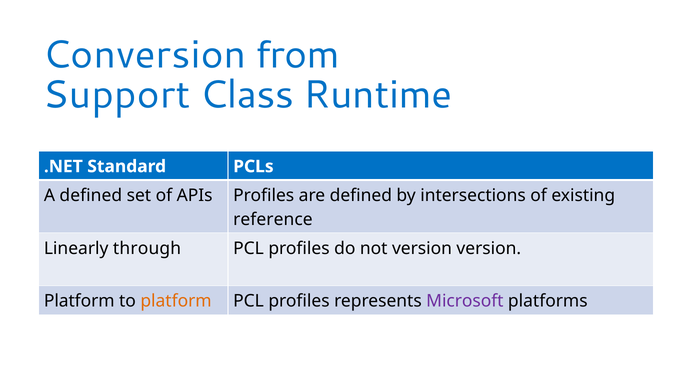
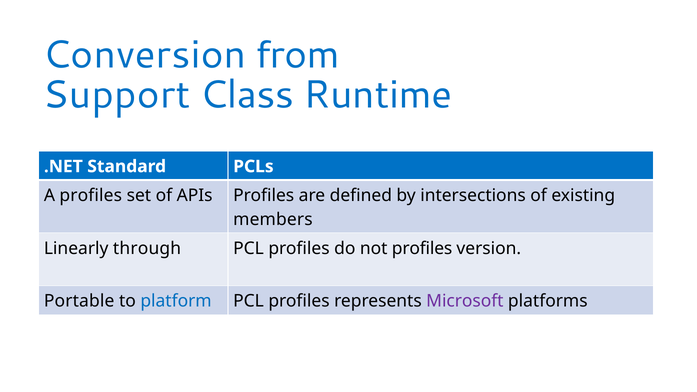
A defined: defined -> profiles
reference: reference -> members
not version: version -> profiles
Platform at (79, 301): Platform -> Portable
platform at (176, 301) colour: orange -> blue
